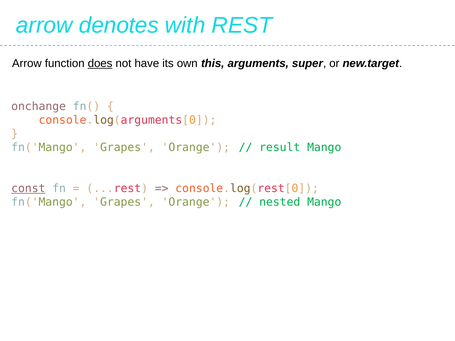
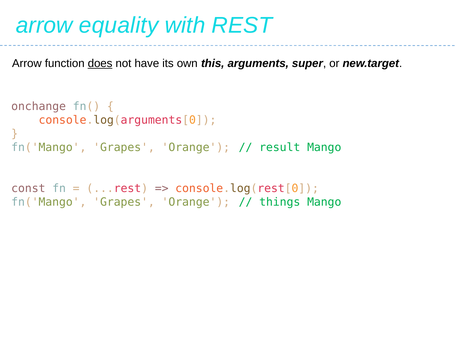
denotes: denotes -> equality
const underline: present -> none
nested: nested -> things
